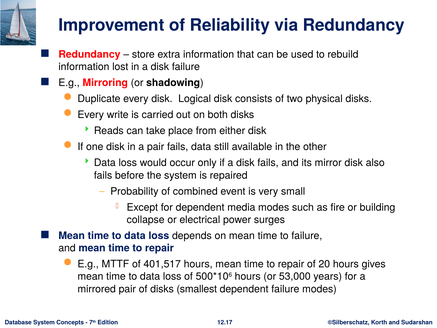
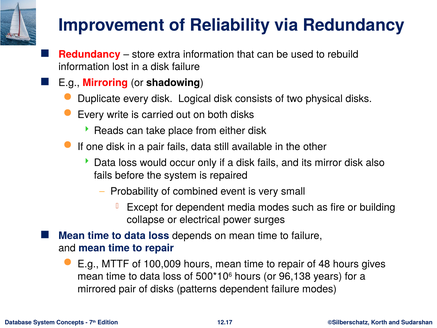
401,517: 401,517 -> 100,009
20: 20 -> 48
53,000: 53,000 -> 96,138
smallest: smallest -> patterns
